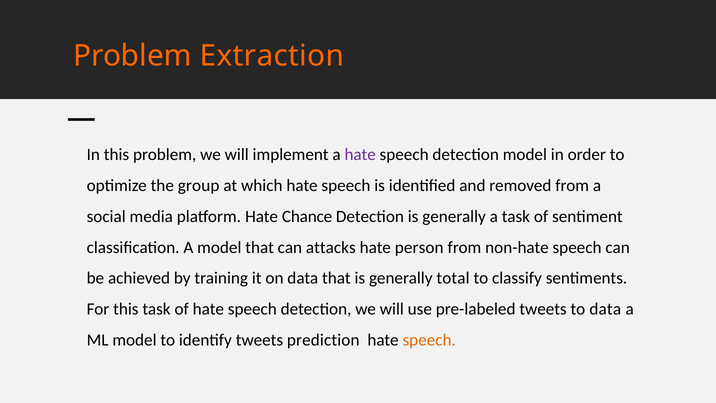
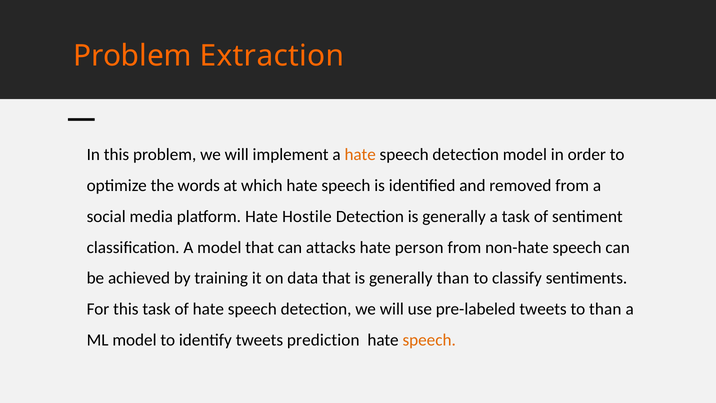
hate at (360, 155) colour: purple -> orange
group: group -> words
Chance: Chance -> Hostile
generally total: total -> than
to data: data -> than
